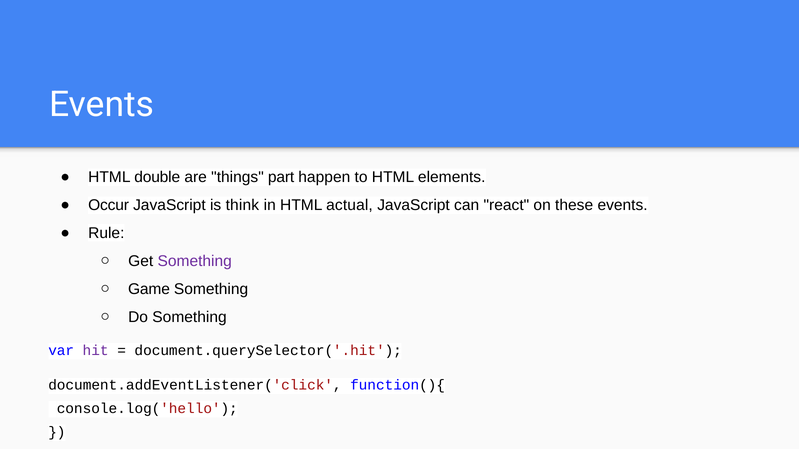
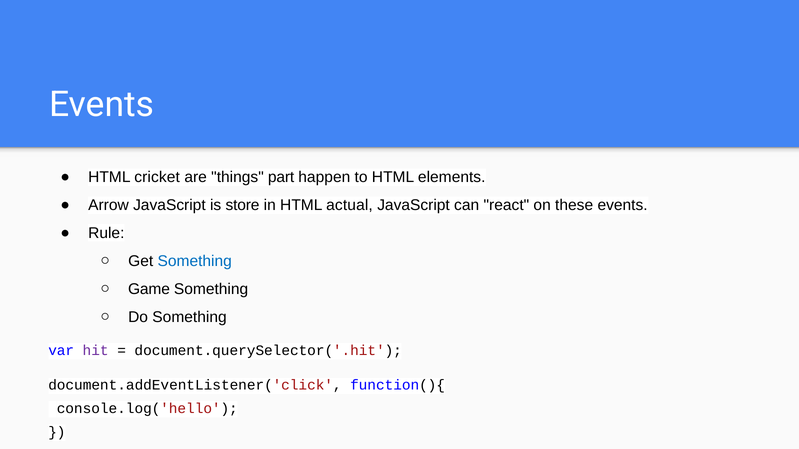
double: double -> cricket
Occur: Occur -> Arrow
think: think -> store
Something at (195, 261) colour: purple -> blue
